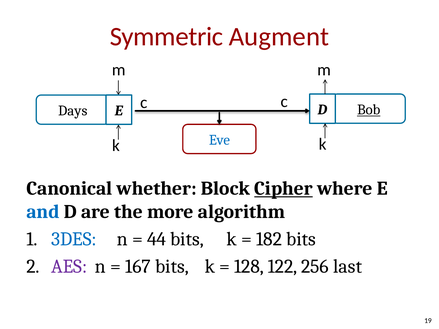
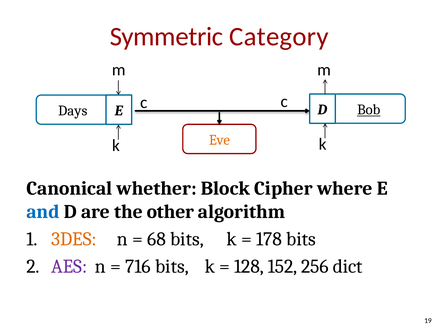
Augment: Augment -> Category
Eve colour: blue -> orange
Cipher underline: present -> none
more: more -> other
3DES colour: blue -> orange
44: 44 -> 68
182: 182 -> 178
167: 167 -> 716
122: 122 -> 152
last: last -> dict
